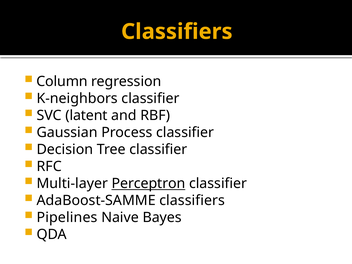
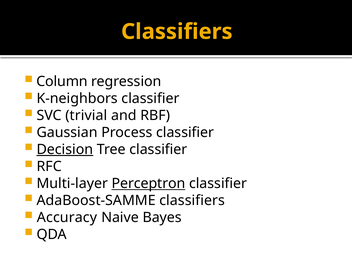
latent: latent -> trivial
Decision underline: none -> present
Pipelines: Pipelines -> Accuracy
